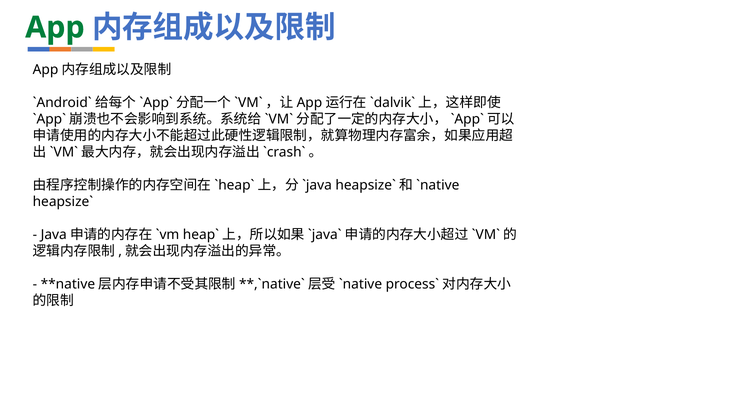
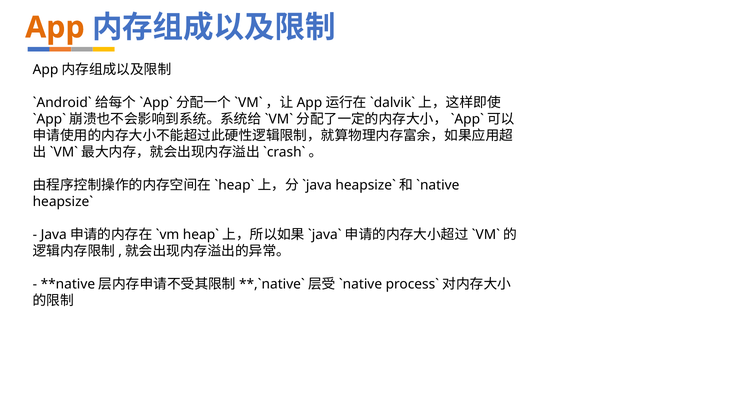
App colour: green -> orange
